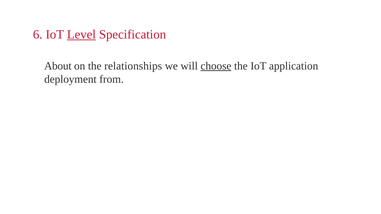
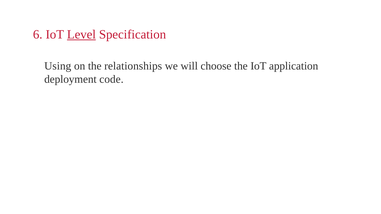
About: About -> Using
choose underline: present -> none
from: from -> code
